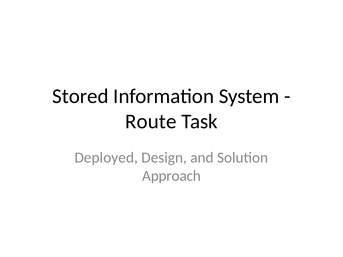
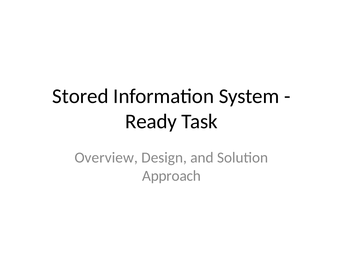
Route: Route -> Ready
Deployed: Deployed -> Overview
